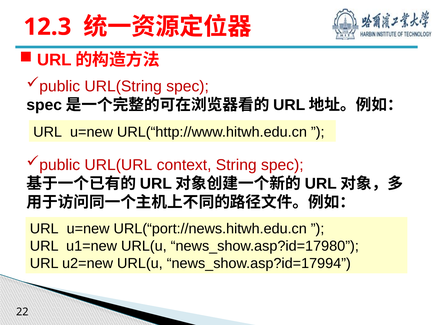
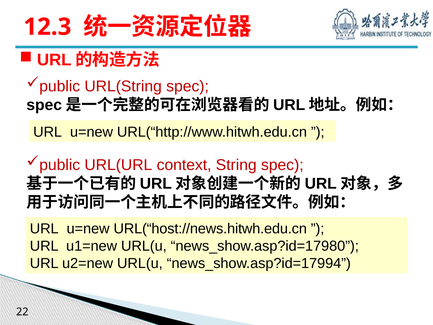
URL(“port://news.hitwh.edu.cn: URL(“port://news.hitwh.edu.cn -> URL(“host://news.hitwh.edu.cn
